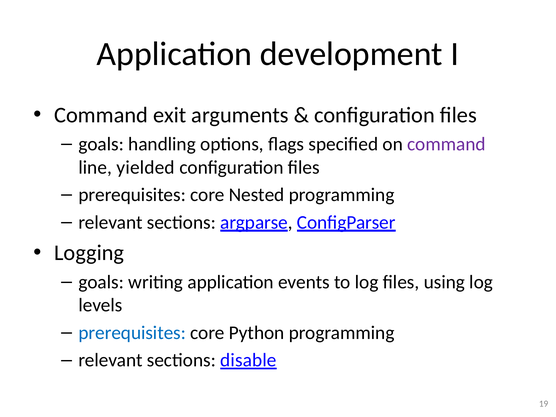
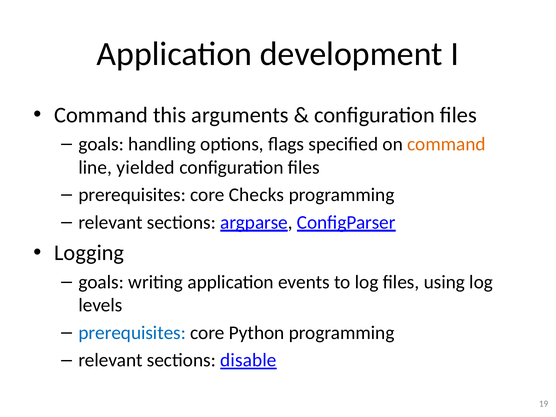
exit: exit -> this
command at (446, 144) colour: purple -> orange
Nested: Nested -> Checks
